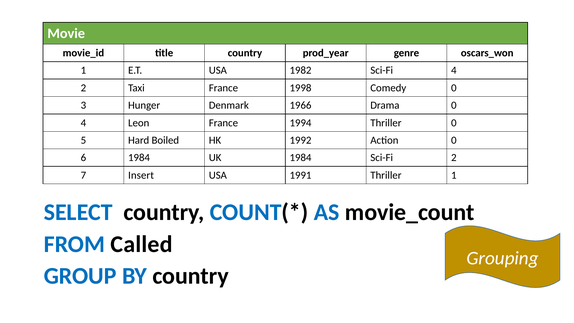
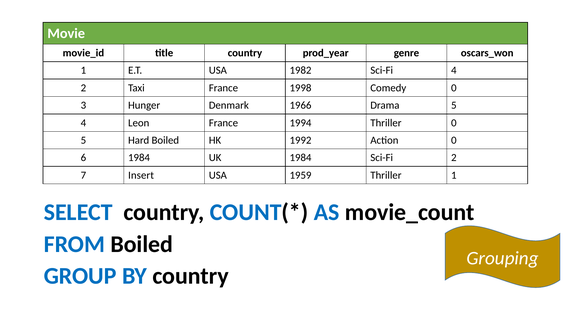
Drama 0: 0 -> 5
1991: 1991 -> 1959
FROM Called: Called -> Boiled
